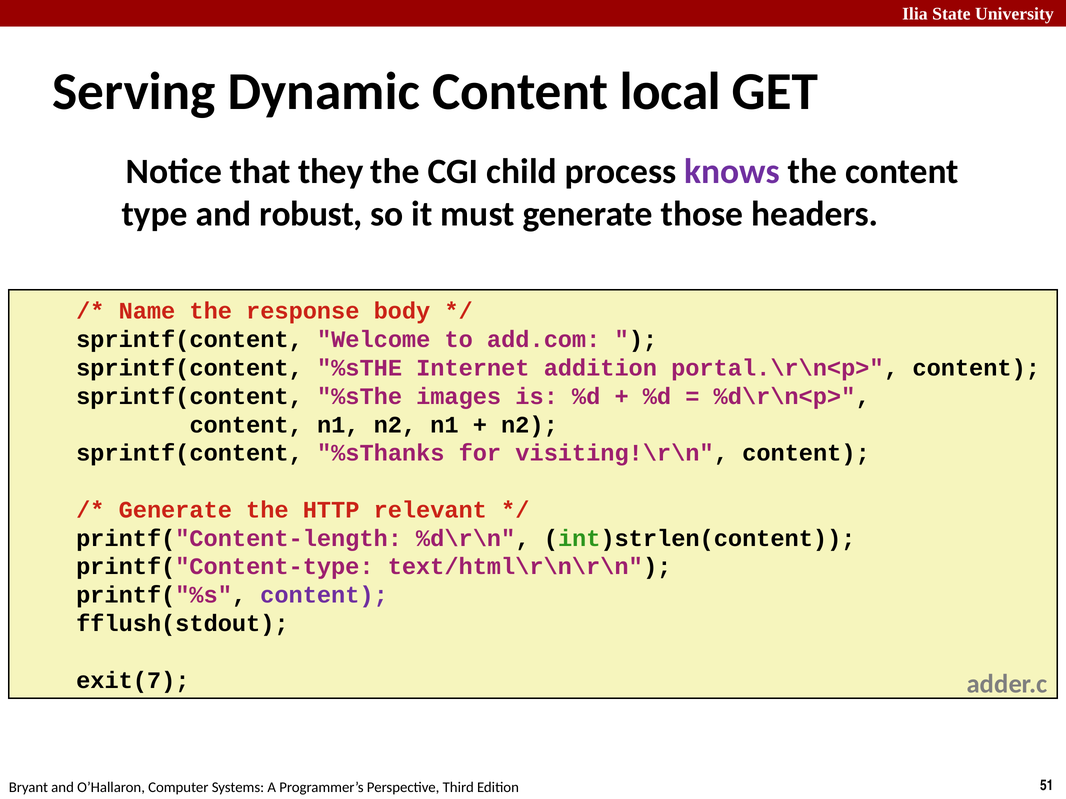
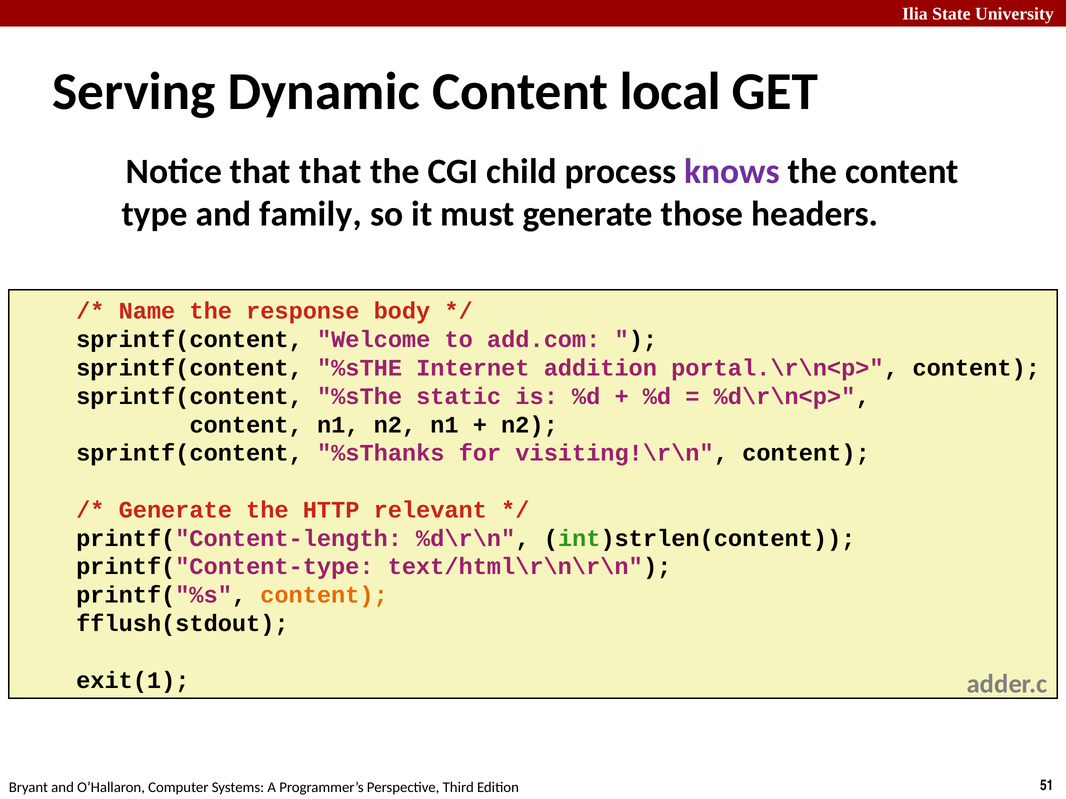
that they: they -> that
robust: robust -> family
images: images -> static
content at (324, 595) colour: purple -> orange
exit(7: exit(7 -> exit(1
